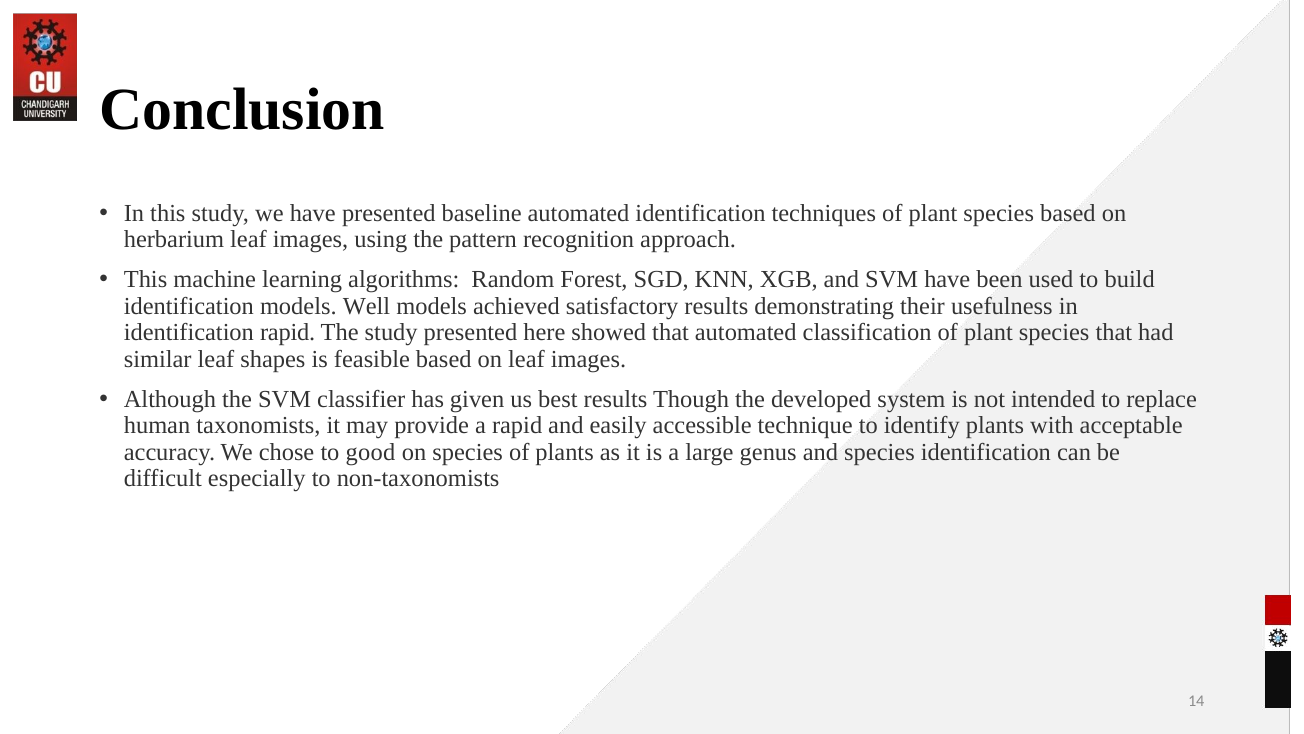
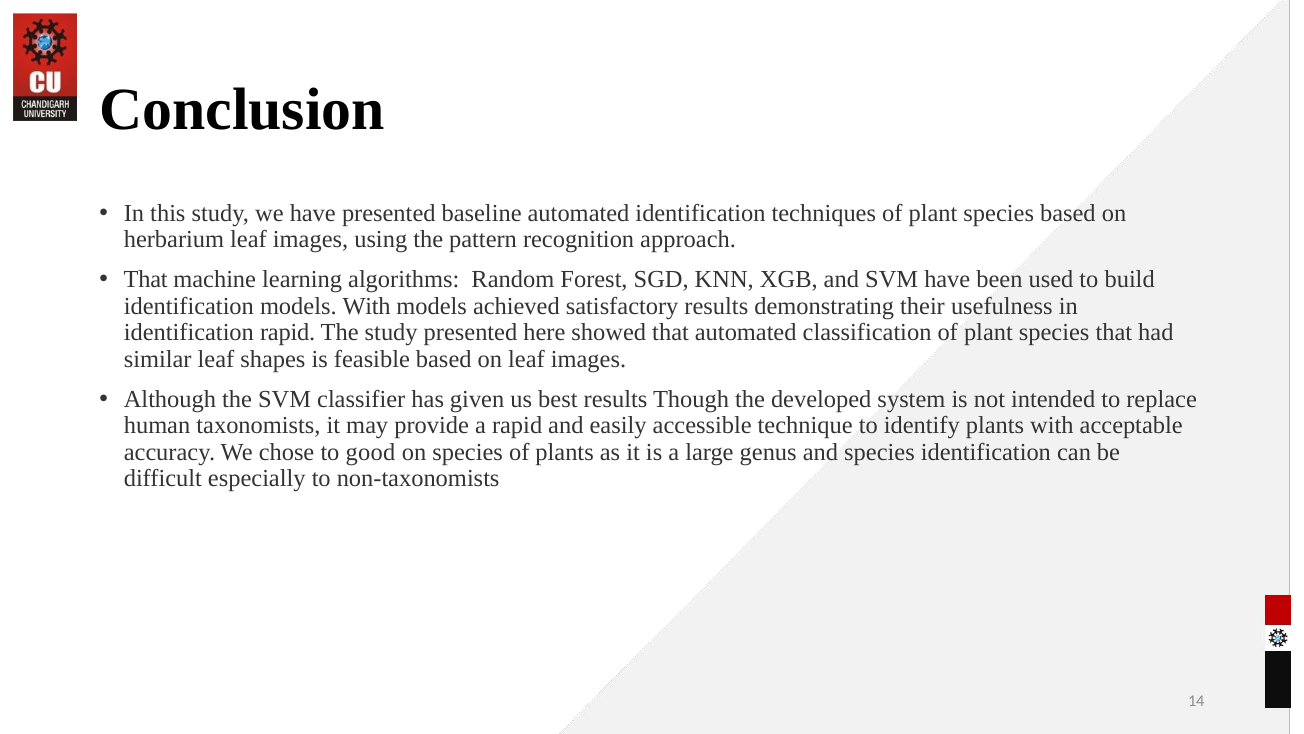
This at (146, 280): This -> That
models Well: Well -> With
